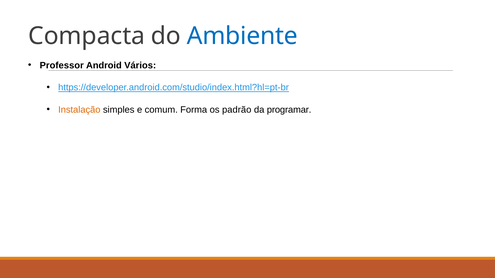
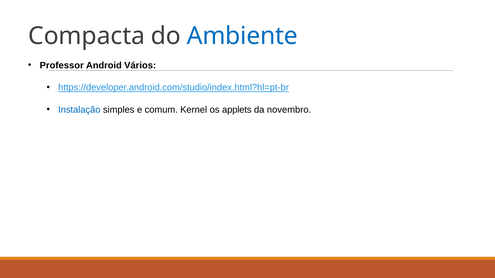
Instalação colour: orange -> blue
Forma: Forma -> Kernel
padrão: padrão -> applets
programar: programar -> novembro
